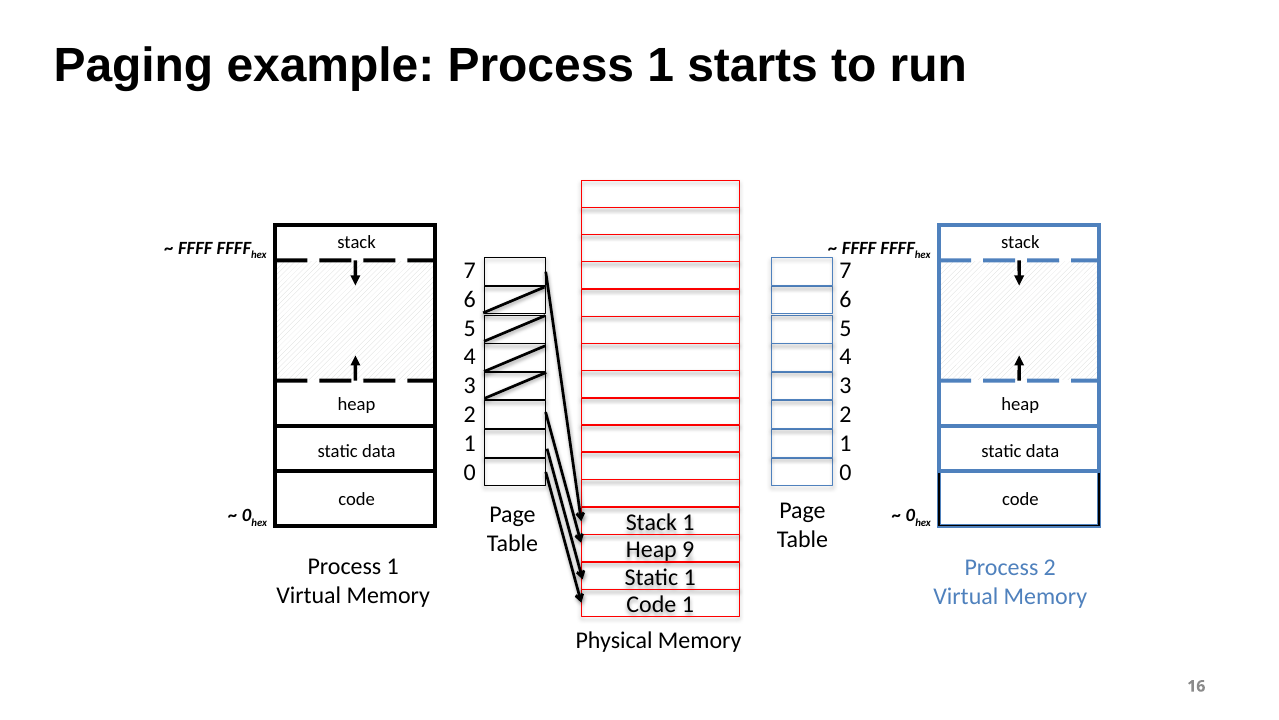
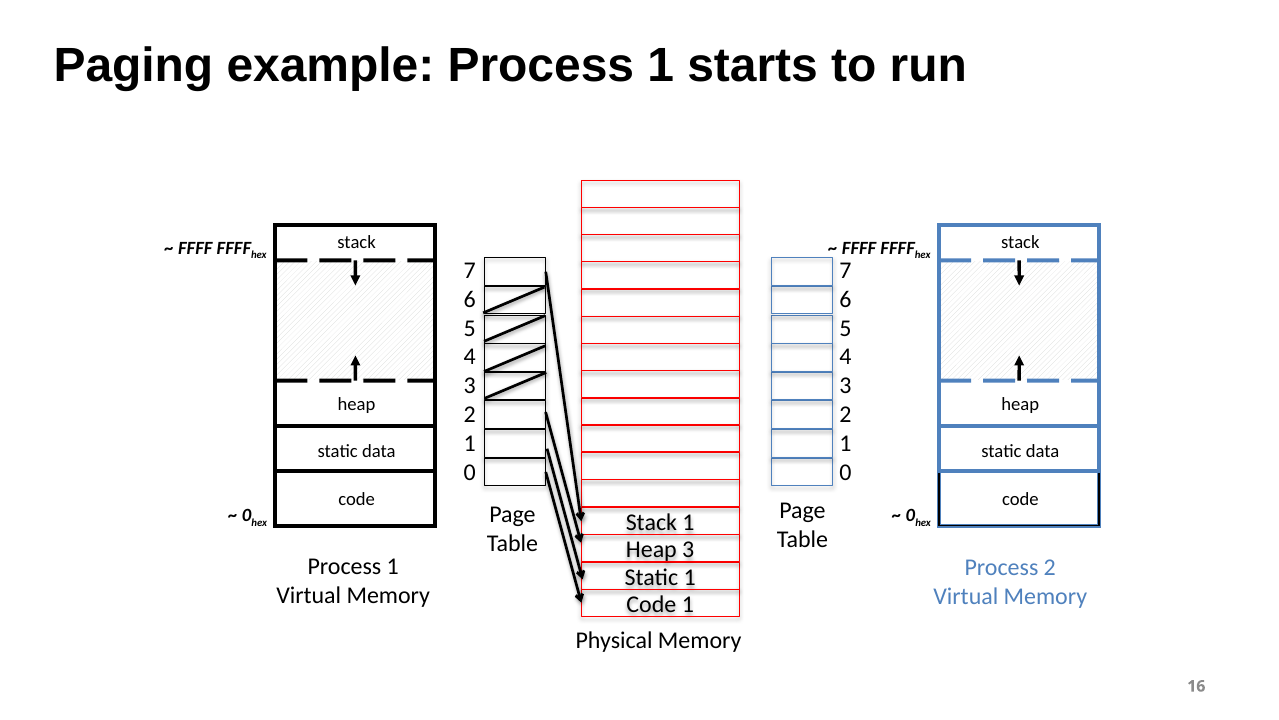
Heap 9: 9 -> 3
